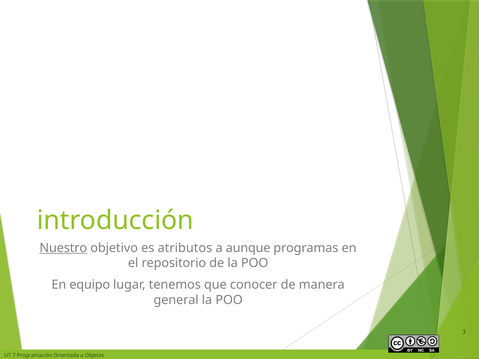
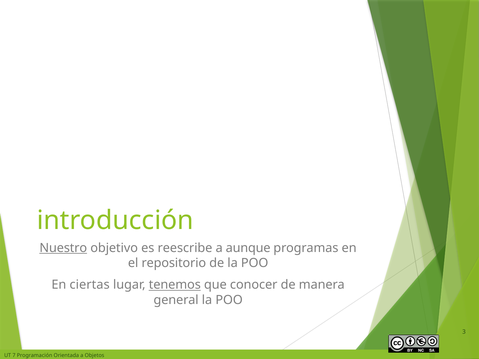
atributos: atributos -> reescribe
equipo: equipo -> ciertas
tenemos underline: none -> present
